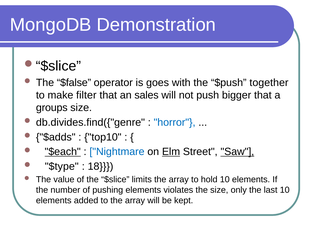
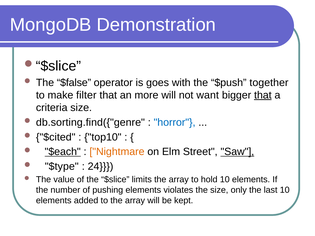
sales: sales -> more
push: push -> want
that at (263, 95) underline: none -> present
groups: groups -> criteria
db.divides.find({"genre: db.divides.find({"genre -> db.sorting.find({"genre
$adds: $adds -> $cited
Nightmare colour: blue -> orange
Elm underline: present -> none
18: 18 -> 24
